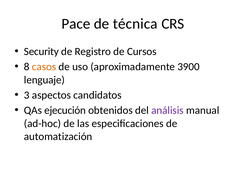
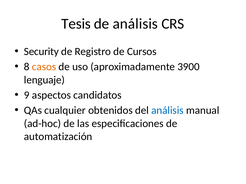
Pace: Pace -> Tesis
de técnica: técnica -> análisis
3: 3 -> 9
ejecución: ejecución -> cualquier
análisis at (167, 111) colour: purple -> blue
